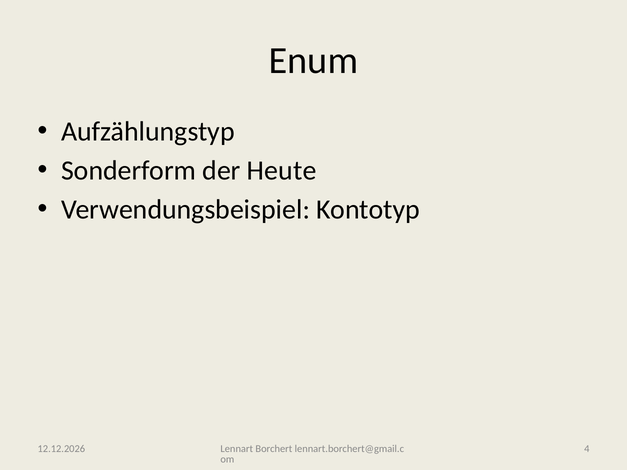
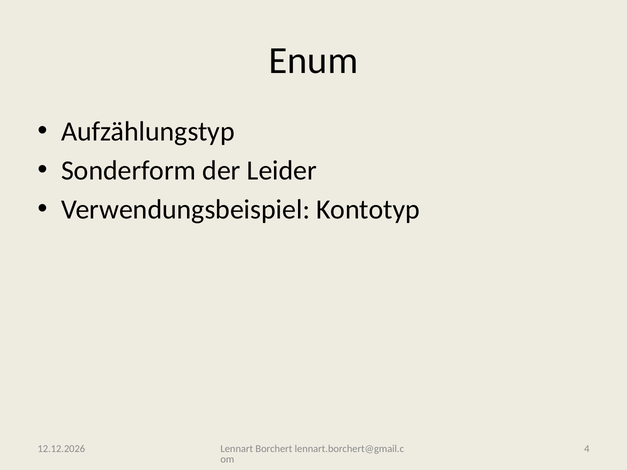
Heute: Heute -> Leider
